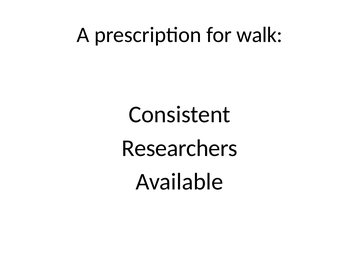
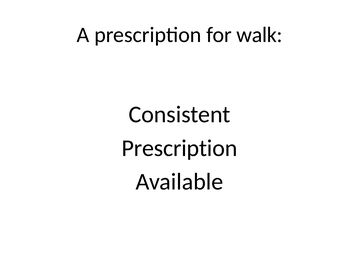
Researchers at (180, 148): Researchers -> Prescription
